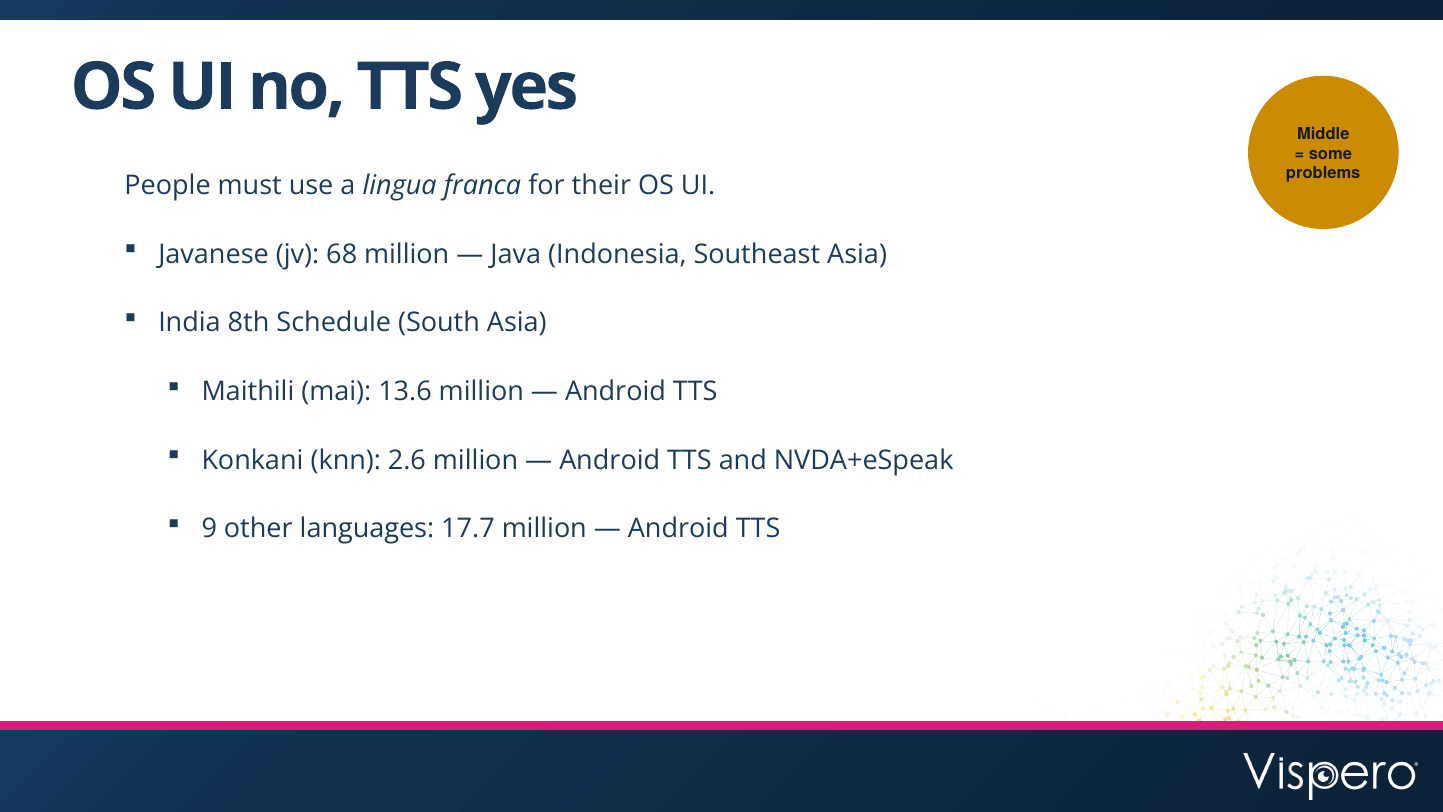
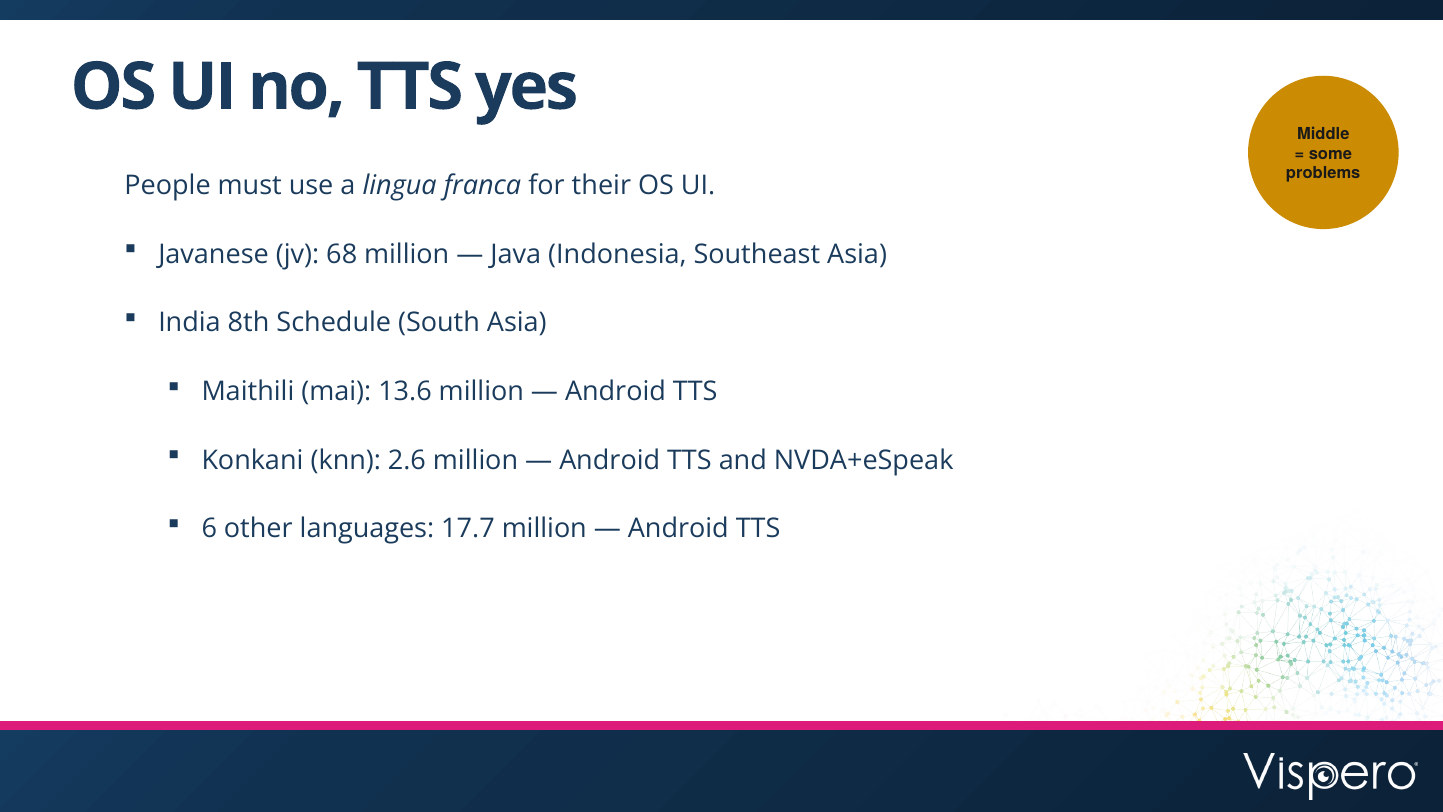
9: 9 -> 6
